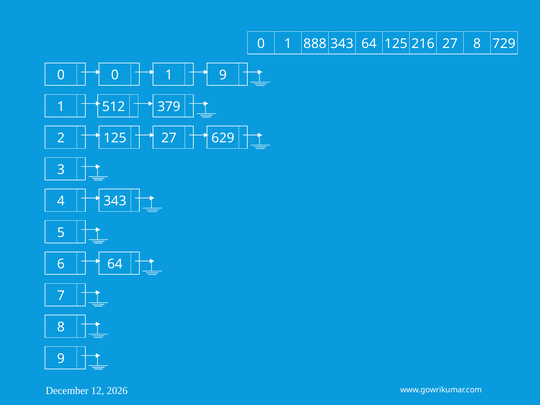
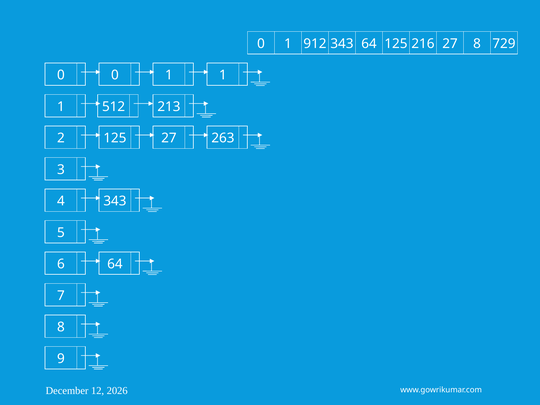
888: 888 -> 912
9 at (223, 75): 9 -> 1
379: 379 -> 213
629: 629 -> 263
